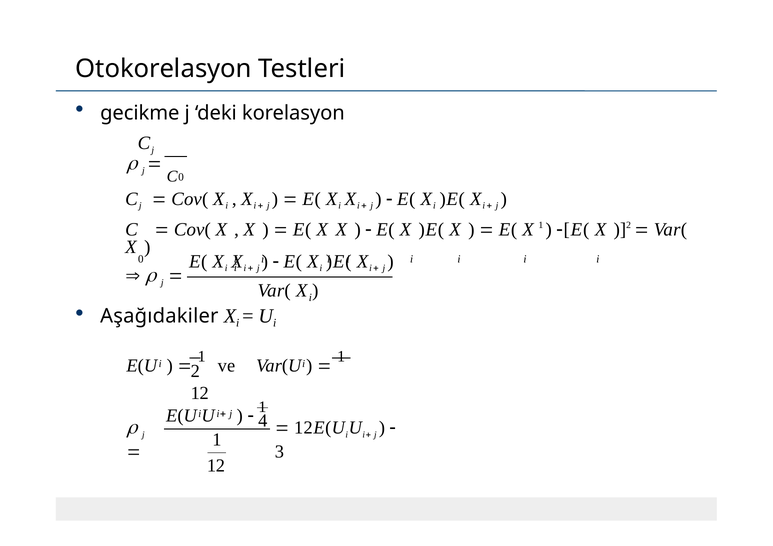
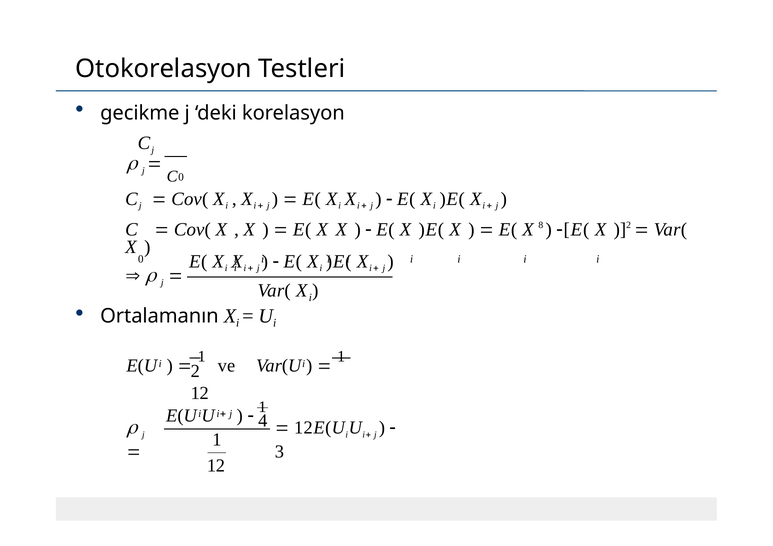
X 1: 1 -> 8
Aşağıdakiler: Aşağıdakiler -> Ortalamanın
